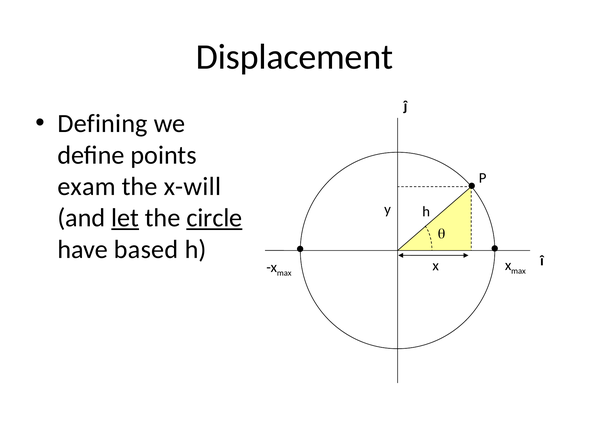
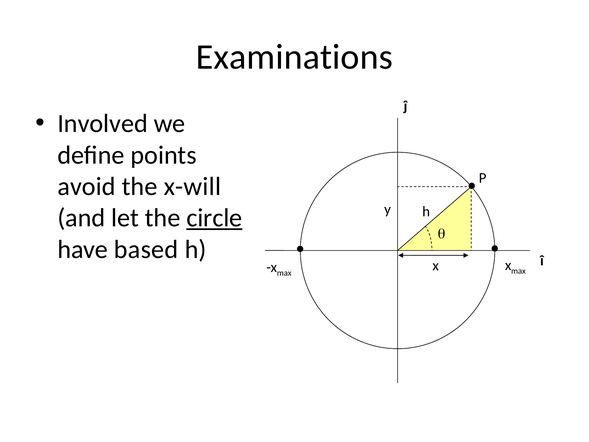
Displacement: Displacement -> Examinations
Defining: Defining -> Involved
exam: exam -> avoid
let underline: present -> none
